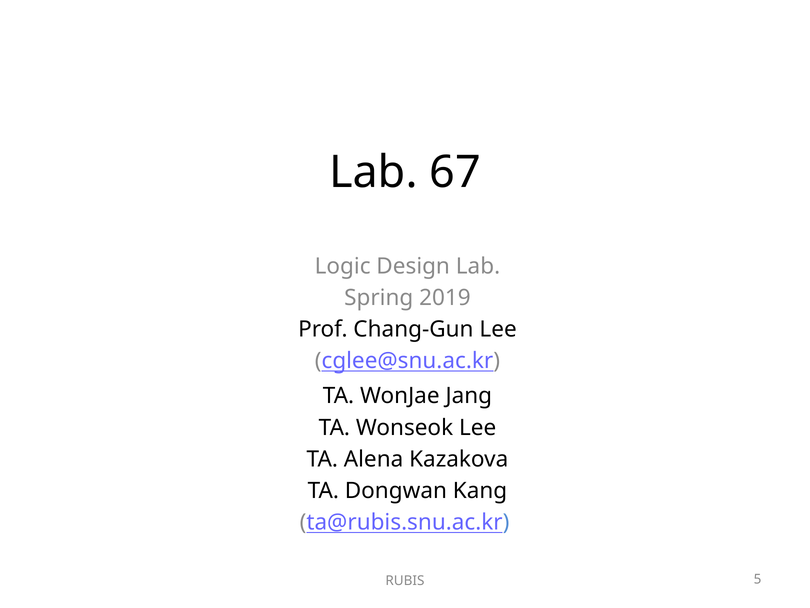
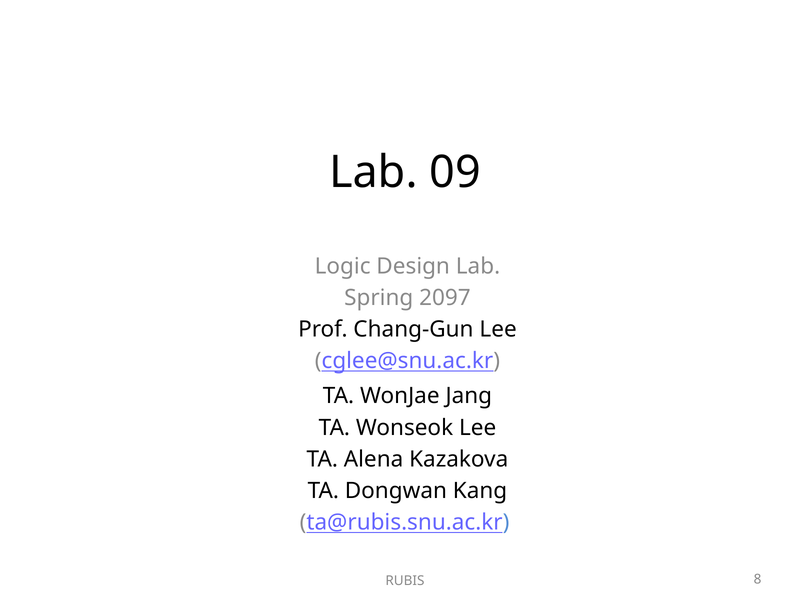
67: 67 -> 09
2019: 2019 -> 2097
5: 5 -> 8
